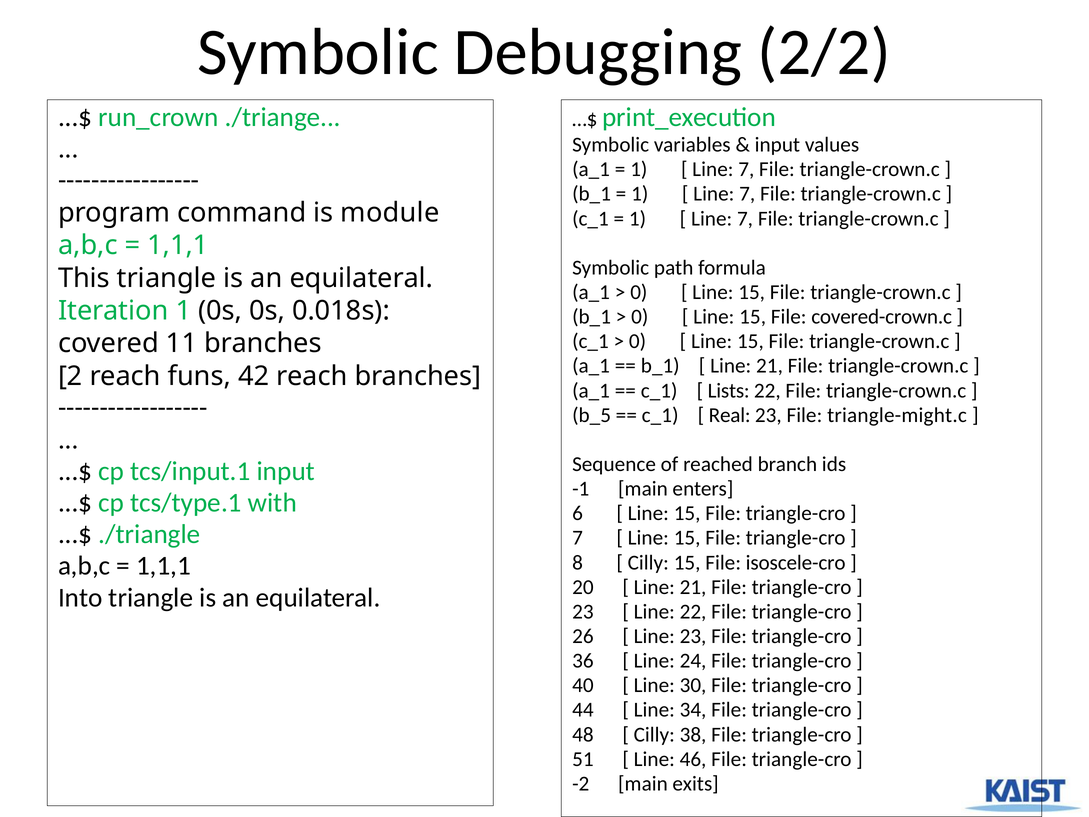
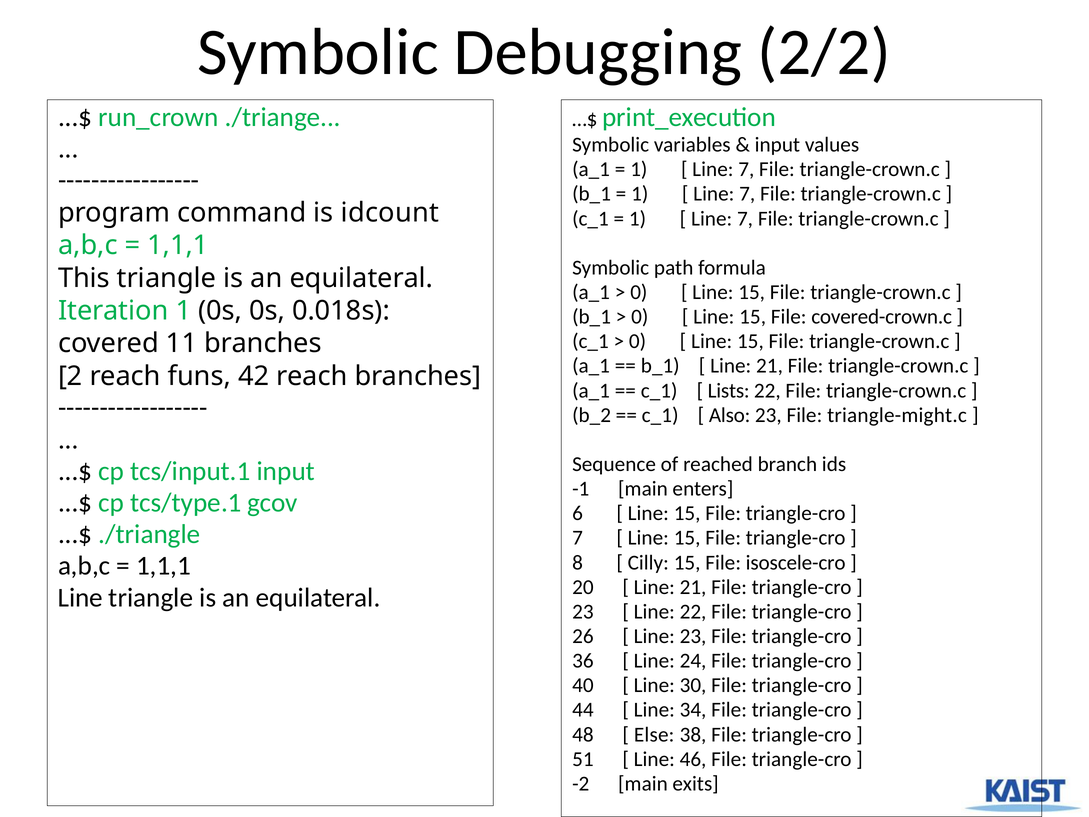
module: module -> idcount
b_5: b_5 -> b_2
Real: Real -> Also
with: with -> gcov
Into at (80, 597): Into -> Line
Cilly at (654, 734): Cilly -> Else
